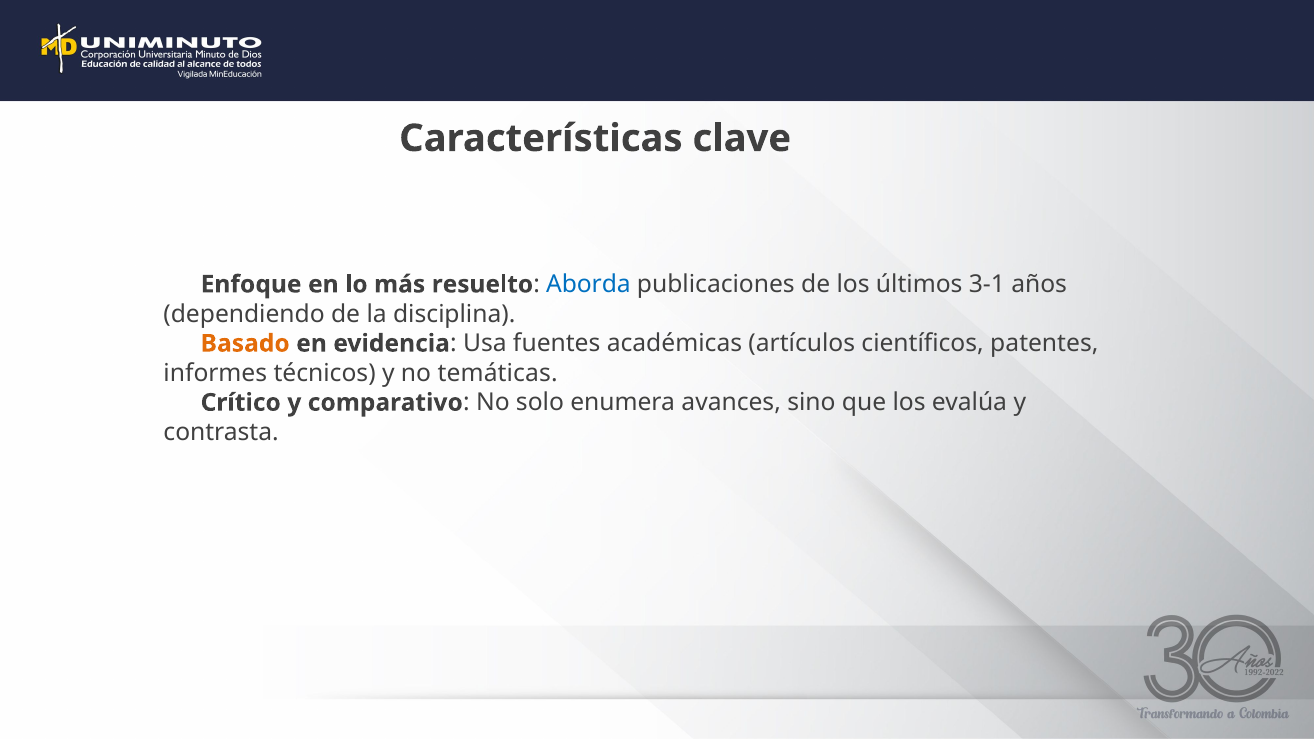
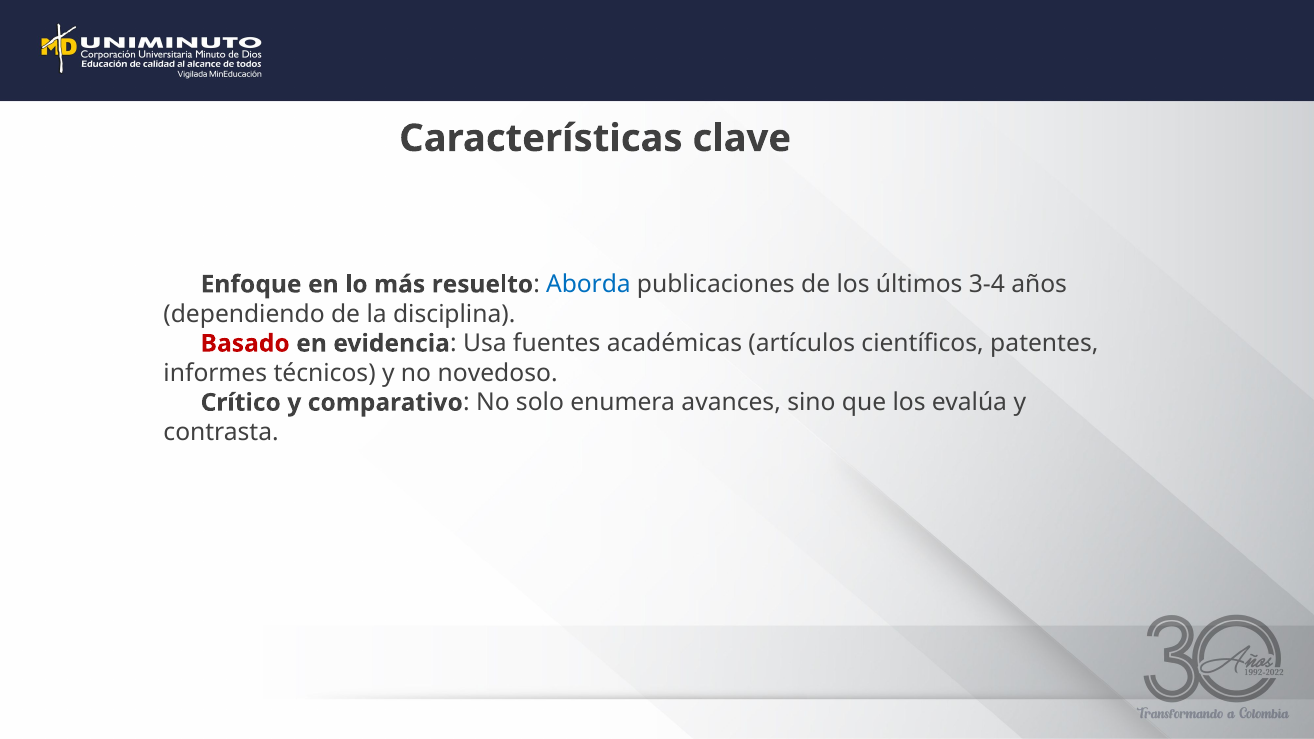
3-1: 3-1 -> 3-4
Basado colour: orange -> red
temáticas: temáticas -> novedoso
